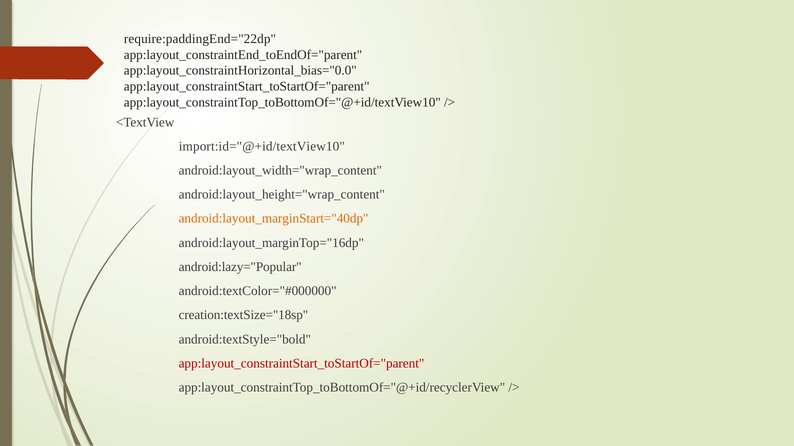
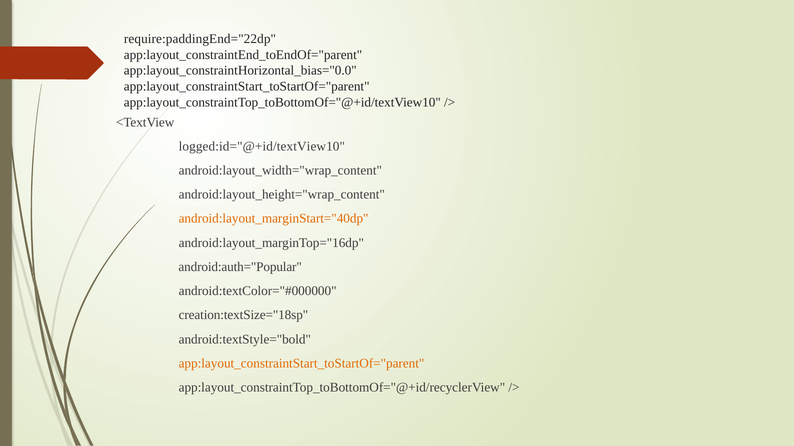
import:id="@+id/textView10: import:id="@+id/textView10 -> logged:id="@+id/textView10
android:lazy="Popular: android:lazy="Popular -> android:auth="Popular
app:layout_constraintStart_toStartOf="parent at (301, 364) colour: red -> orange
